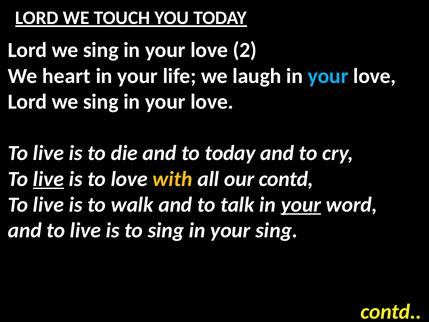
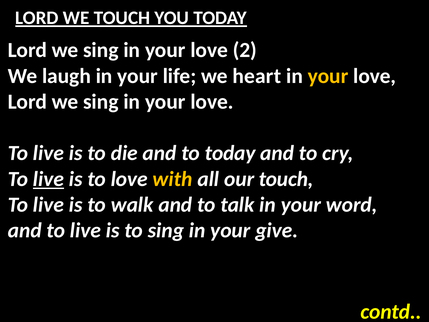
heart: heart -> laugh
laugh: laugh -> heart
your at (328, 76) colour: light blue -> yellow
our contd: contd -> touch
your at (301, 205) underline: present -> none
your sing: sing -> give
